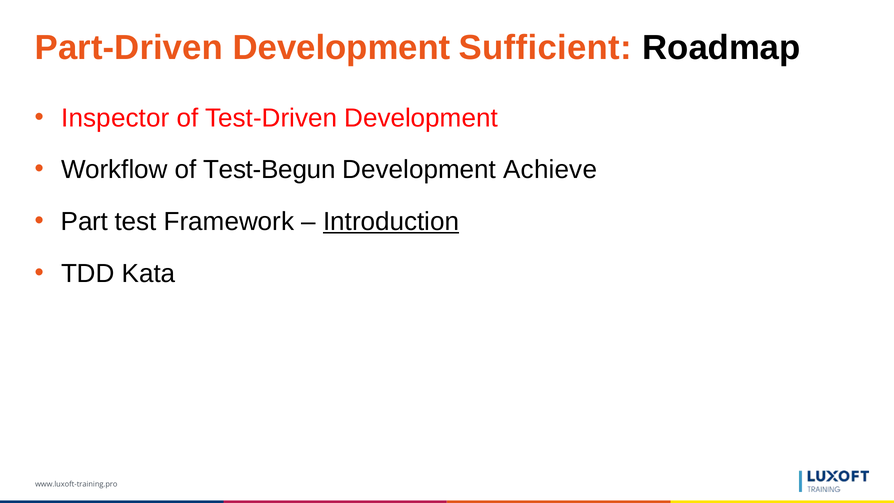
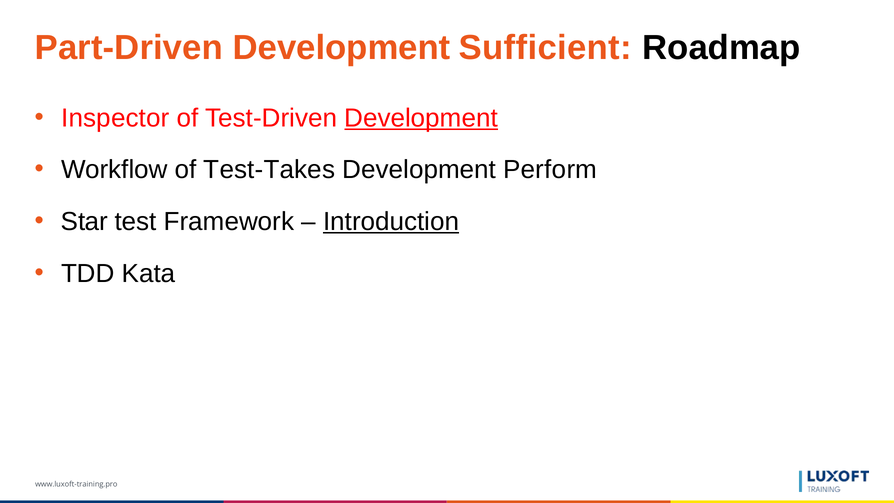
Development at (421, 118) underline: none -> present
Test-Begun: Test-Begun -> Test-Takes
Achieve: Achieve -> Perform
Part: Part -> Star
